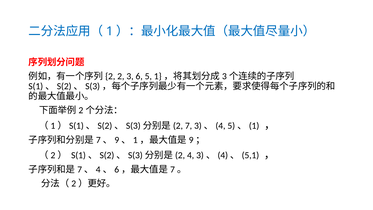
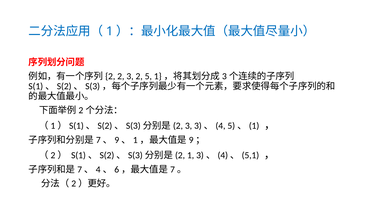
3 6: 6 -> 2
7 at (189, 126): 7 -> 3
4 at (191, 155): 4 -> 1
